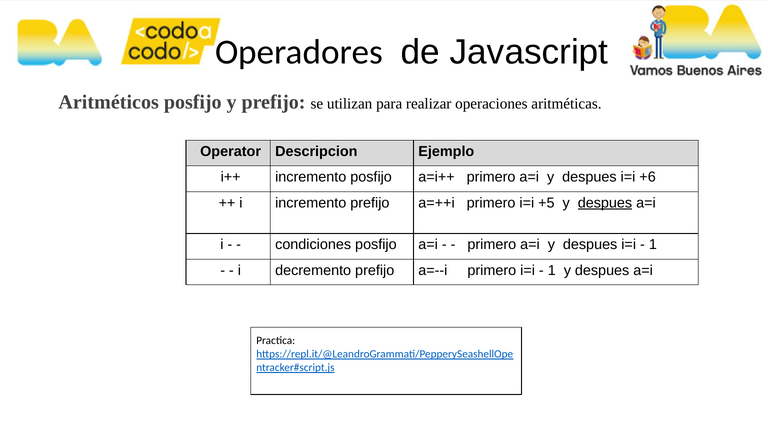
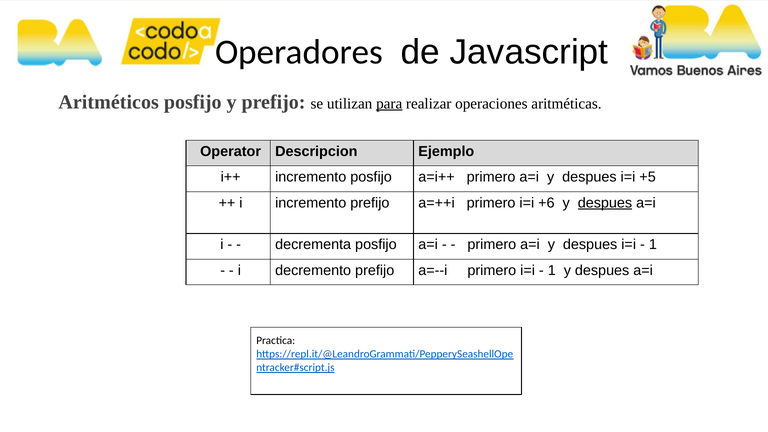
para underline: none -> present
+6: +6 -> +5
+5: +5 -> +6
condiciones: condiciones -> decrementa
